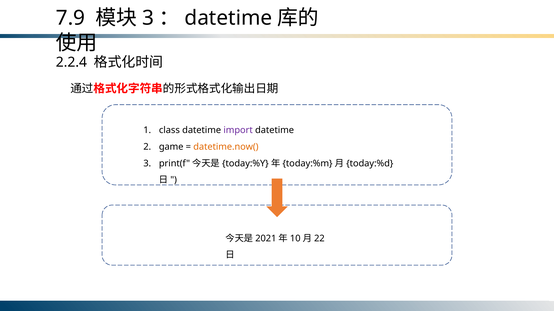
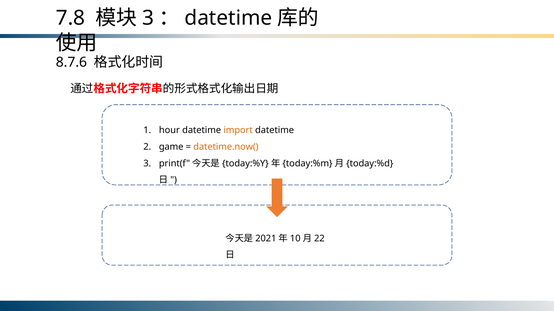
7.9: 7.9 -> 7.8
2.2.4: 2.2.4 -> 8.7.6
class: class -> hour
import colour: purple -> orange
